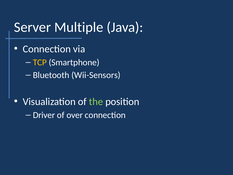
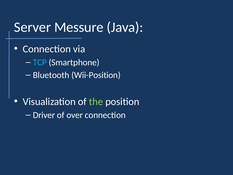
Multiple: Multiple -> Messure
TCP colour: yellow -> light blue
Wii-Sensors: Wii-Sensors -> Wii-Position
